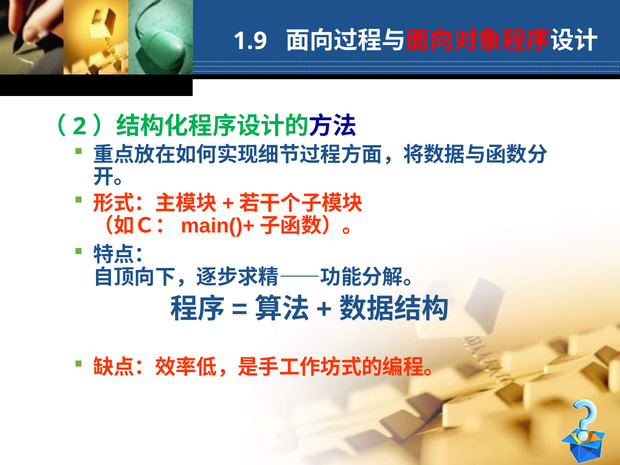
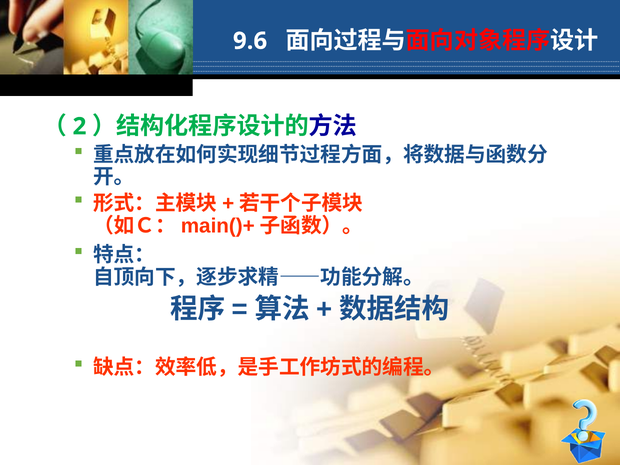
1.9: 1.9 -> 9.6
